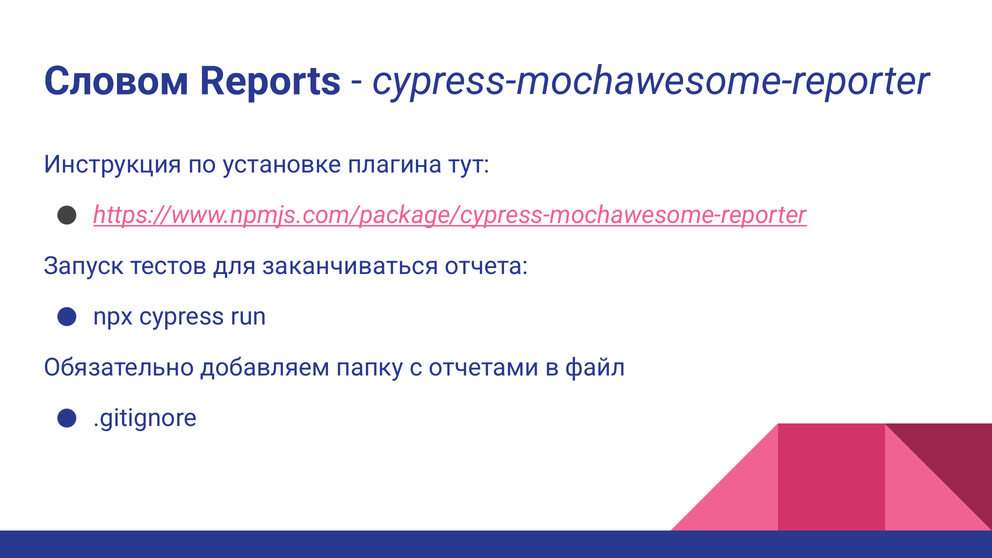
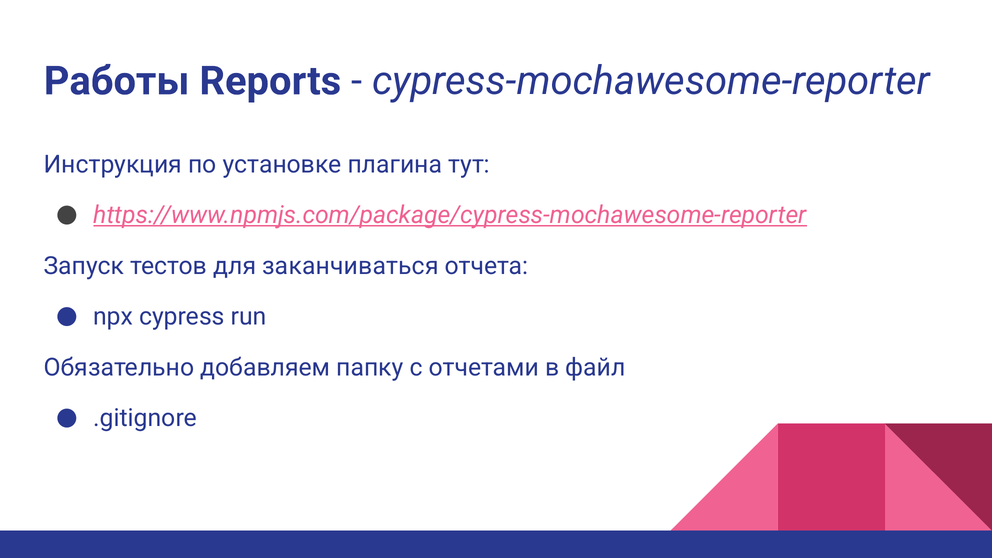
Словом: Словом -> Работы
